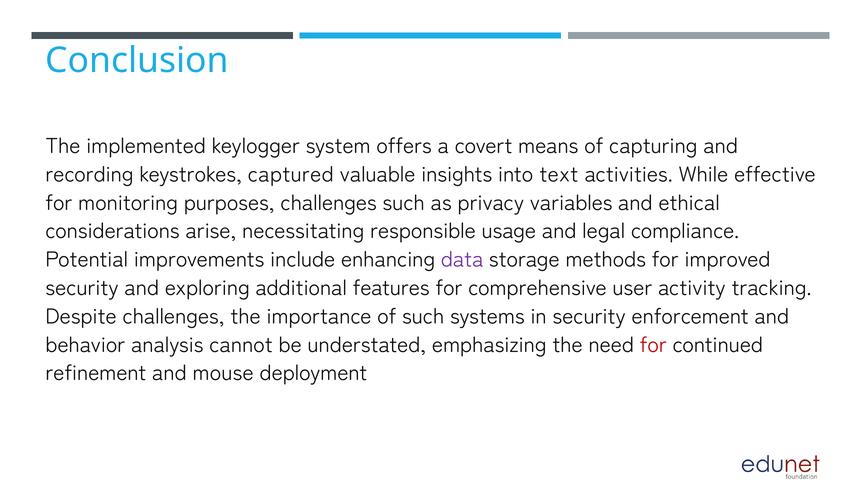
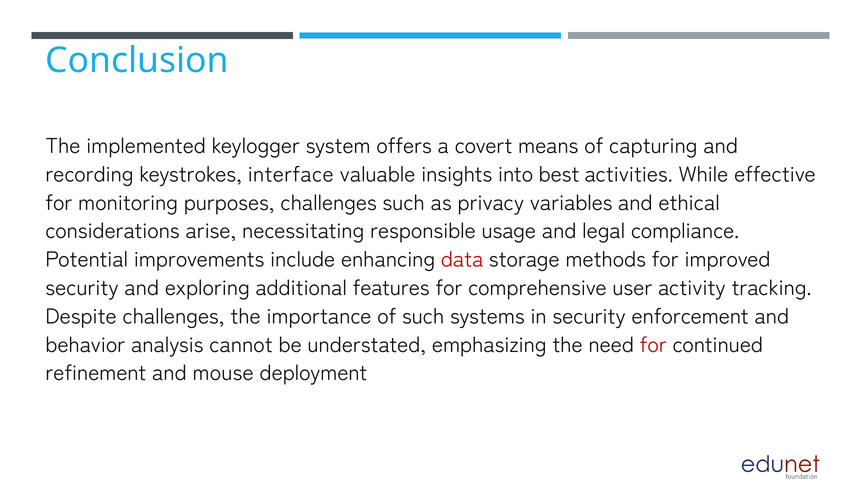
captured: captured -> interface
text: text -> best
data colour: purple -> red
